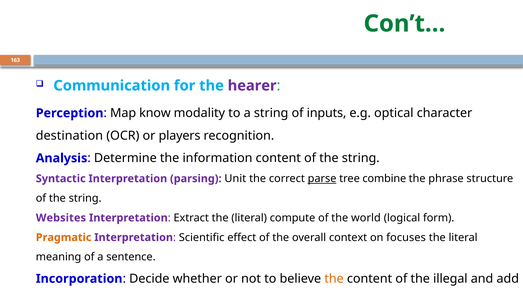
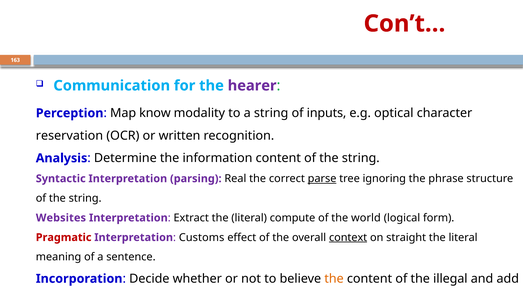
Con’t… colour: green -> red
destination: destination -> reservation
players: players -> written
Unit: Unit -> Real
combine: combine -> ignoring
Pragmatic colour: orange -> red
Scientific: Scientific -> Customs
context underline: none -> present
focuses: focuses -> straight
